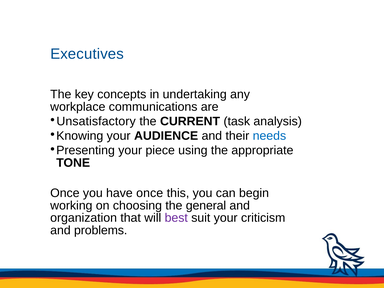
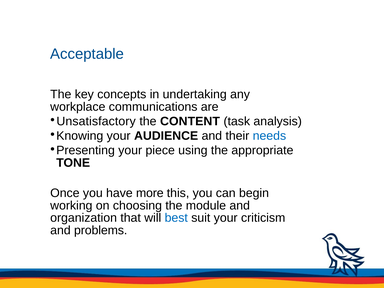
Executives: Executives -> Acceptable
CURRENT: CURRENT -> CONTENT
have once: once -> more
general: general -> module
best colour: purple -> blue
